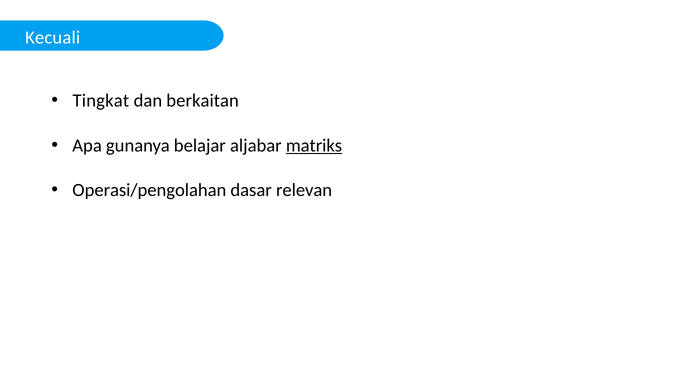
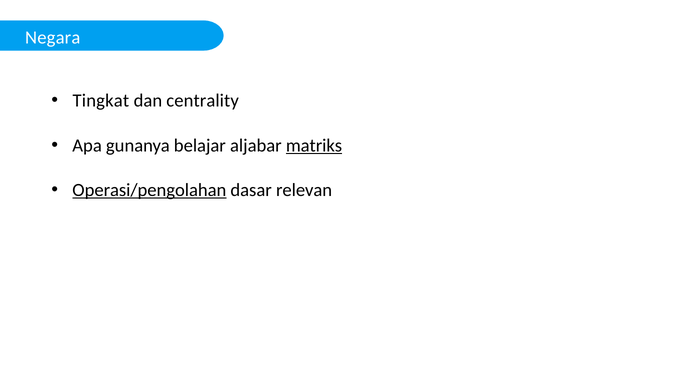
Kecuali: Kecuali -> Negara
berkaitan: berkaitan -> centrality
Operasi/pengolahan underline: none -> present
